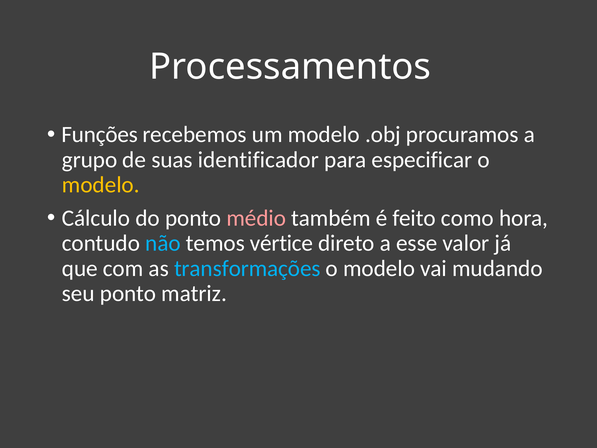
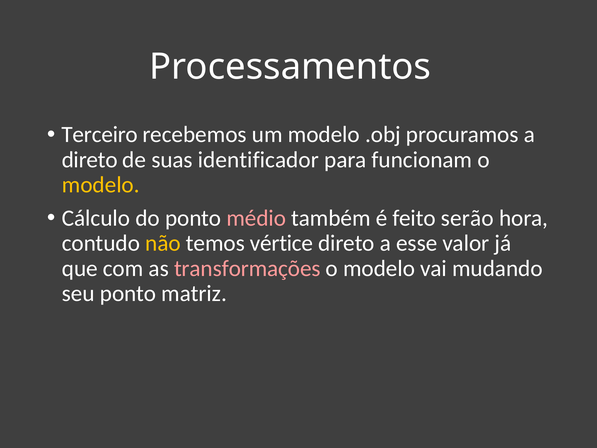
Funções: Funções -> Terceiro
grupo at (90, 160): grupo -> direto
especificar: especificar -> funcionam
como: como -> serão
não colour: light blue -> yellow
transformações colour: light blue -> pink
